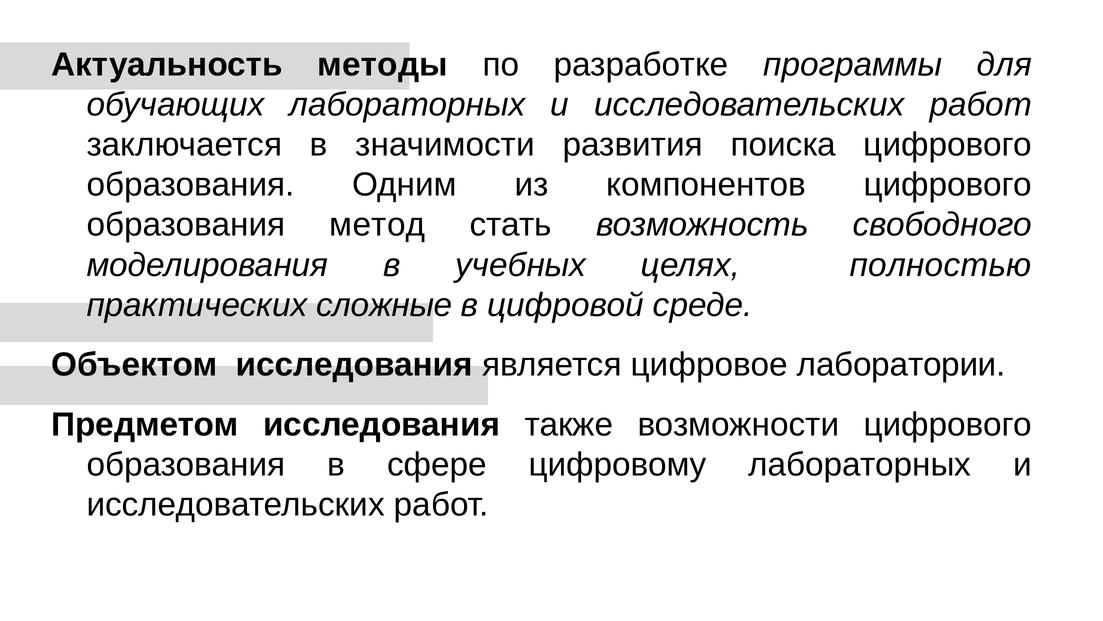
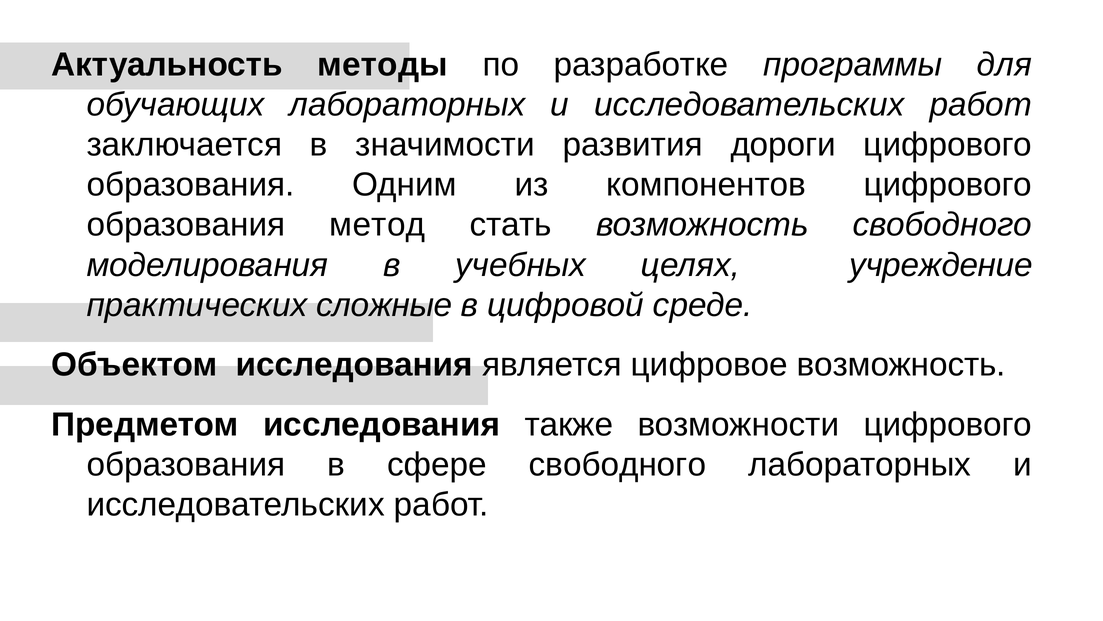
поиска: поиска -> дороги
полностью: полностью -> учреждение
цифровое лаборатории: лаборатории -> возможность
сфере цифровому: цифровому -> свободного
